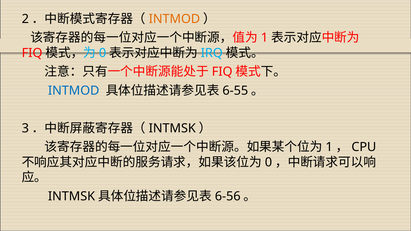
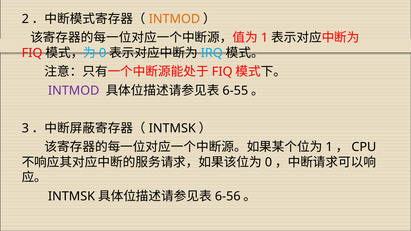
INTMOD at (74, 91) colour: blue -> purple
